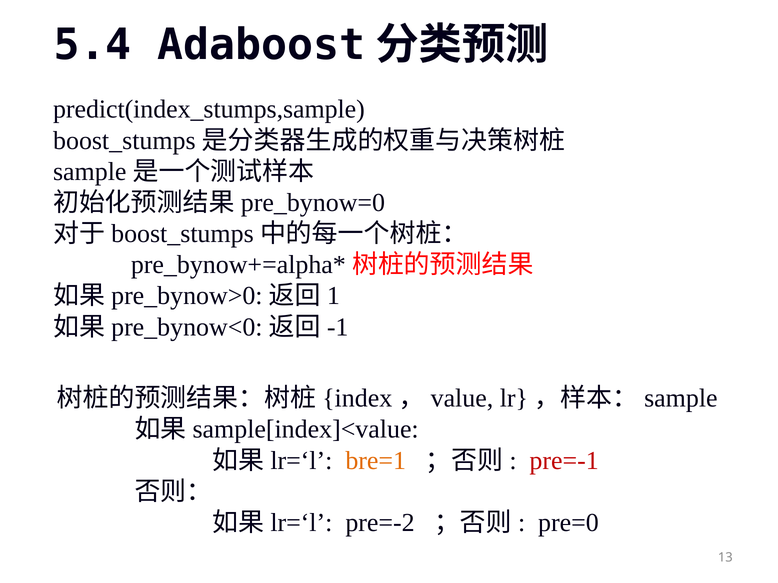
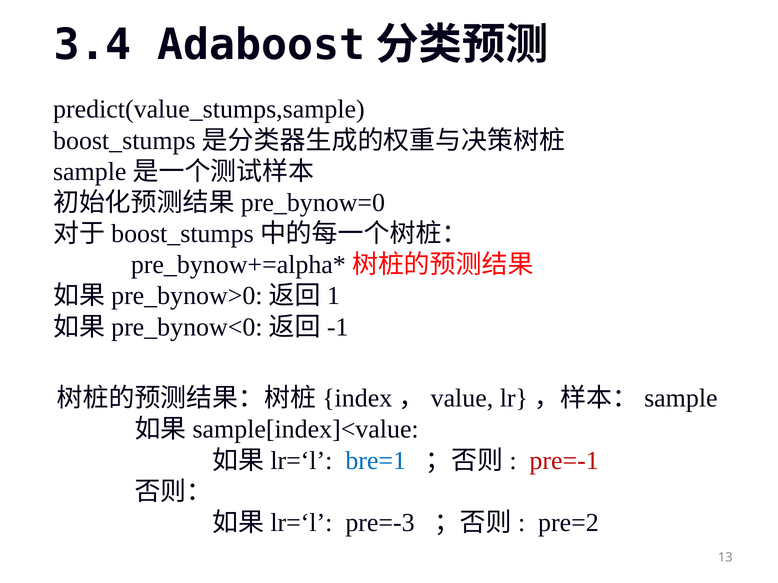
5.4: 5.4 -> 3.4
predict(index_stumps,sample: predict(index_stumps,sample -> predict(value_stumps,sample
bre=1 colour: orange -> blue
pre=-2: pre=-2 -> pre=-3
pre=0: pre=0 -> pre=2
